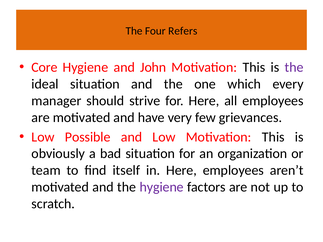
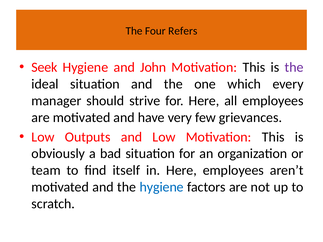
Core: Core -> Seek
Possible: Possible -> Outputs
hygiene at (162, 187) colour: purple -> blue
